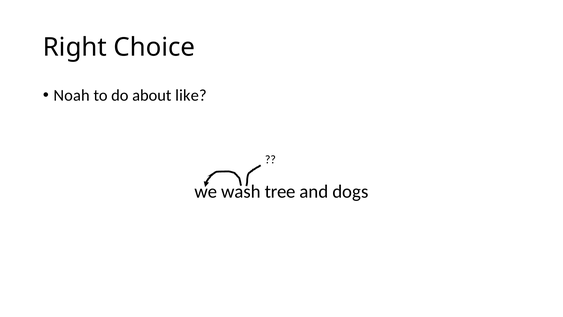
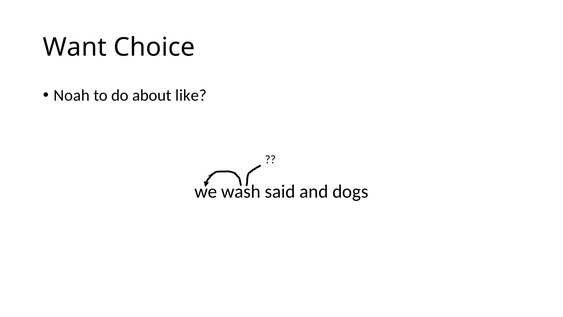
Right: Right -> Want
tree: tree -> said
